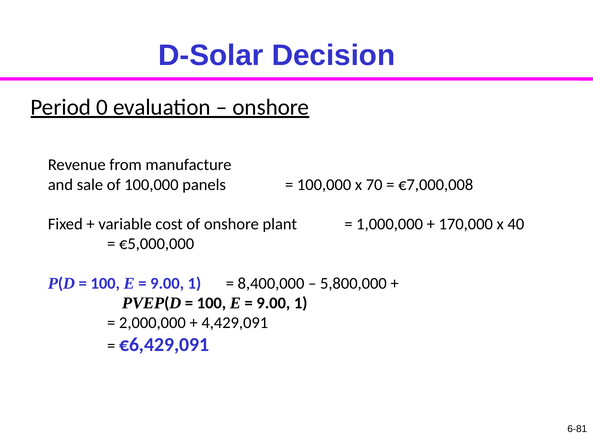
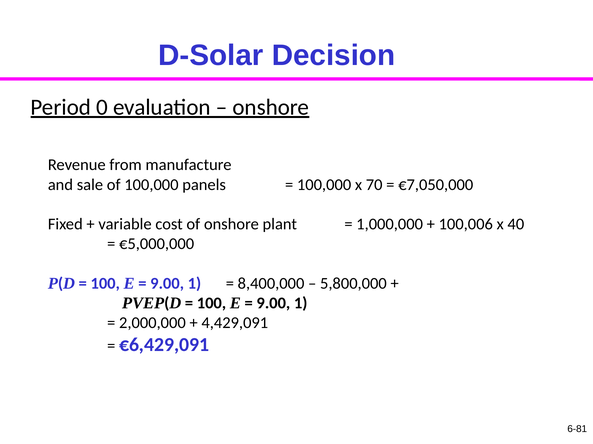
€7,000,008: €7,000,008 -> €7,050,000
170,000: 170,000 -> 100,006
